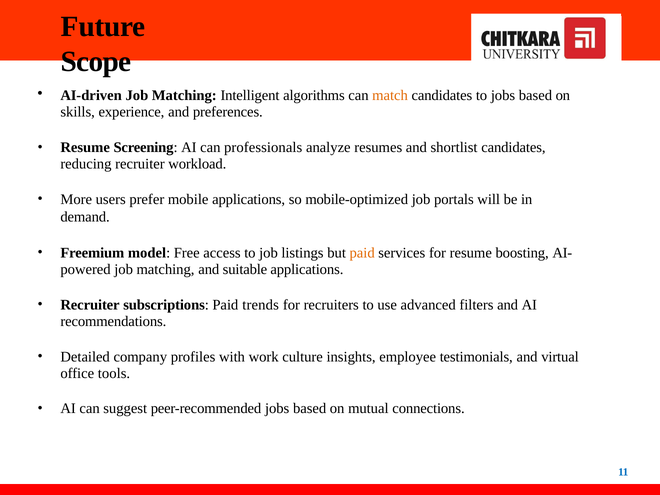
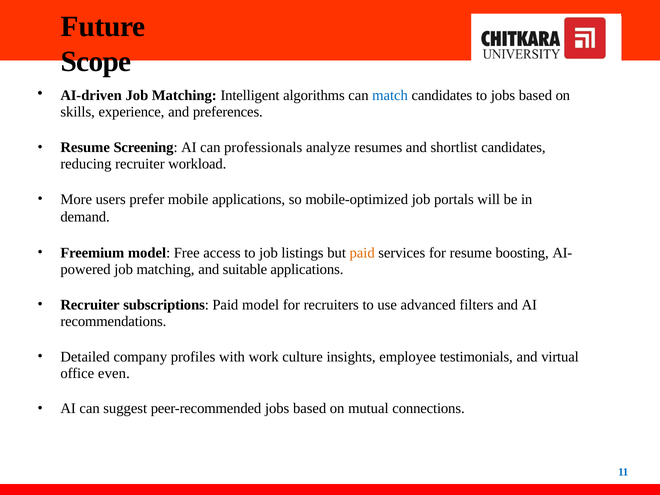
match colour: orange -> blue
Paid trends: trends -> model
tools: tools -> even
